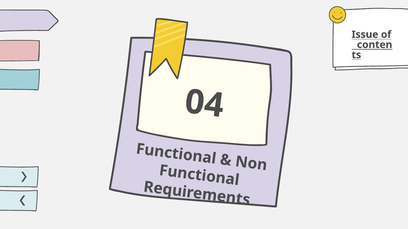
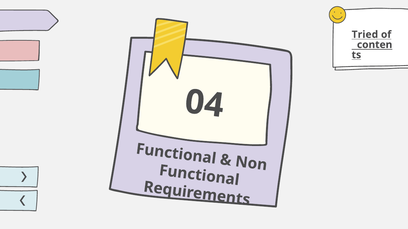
Issue: Issue -> Tried
